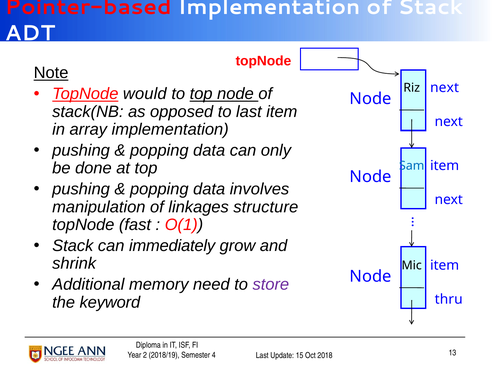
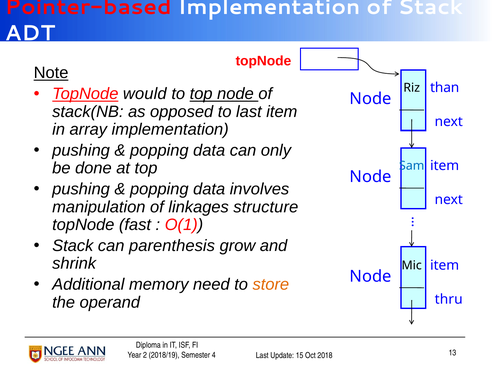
next at (445, 88): next -> than
immediately: immediately -> parenthesis
store colour: purple -> orange
keyword: keyword -> operand
